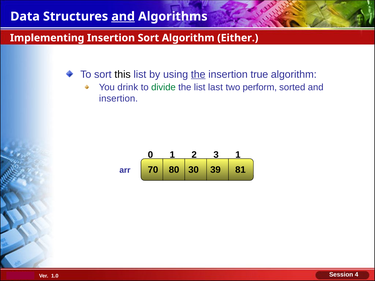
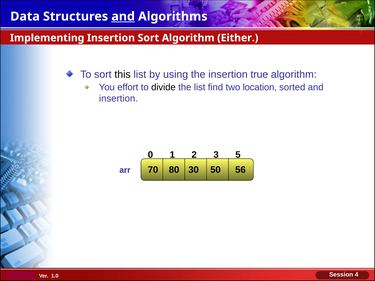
the at (198, 74) underline: present -> none
drink: drink -> effort
divide colour: green -> black
last: last -> find
perform: perform -> location
0 1: 1 -> 5
39: 39 -> 50
81: 81 -> 56
